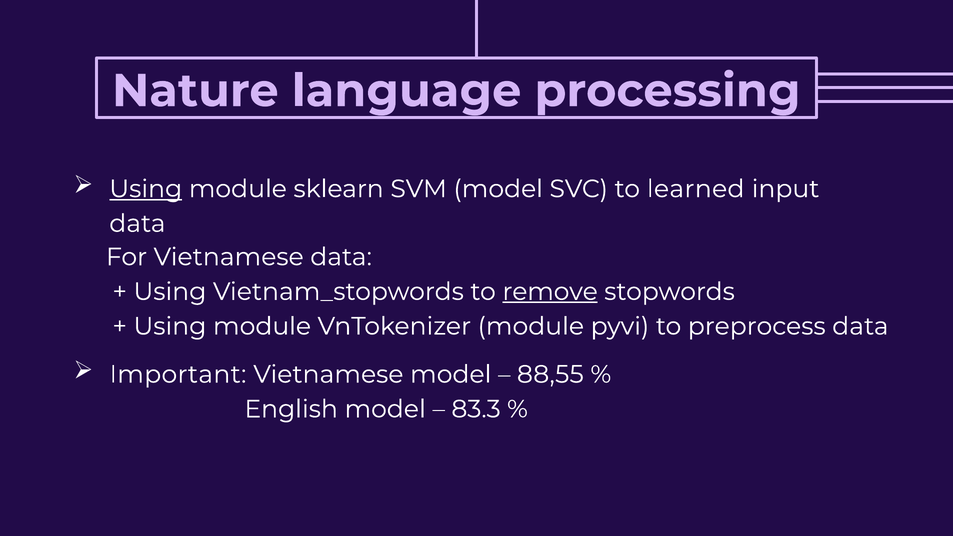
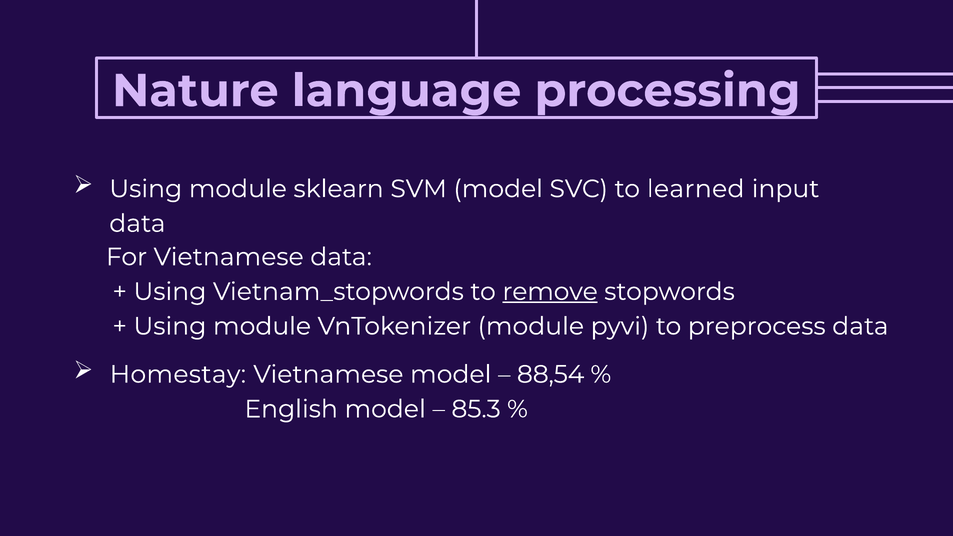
Using at (146, 189) underline: present -> none
Important: Important -> Homestay
88,55: 88,55 -> 88,54
83.3: 83.3 -> 85.3
